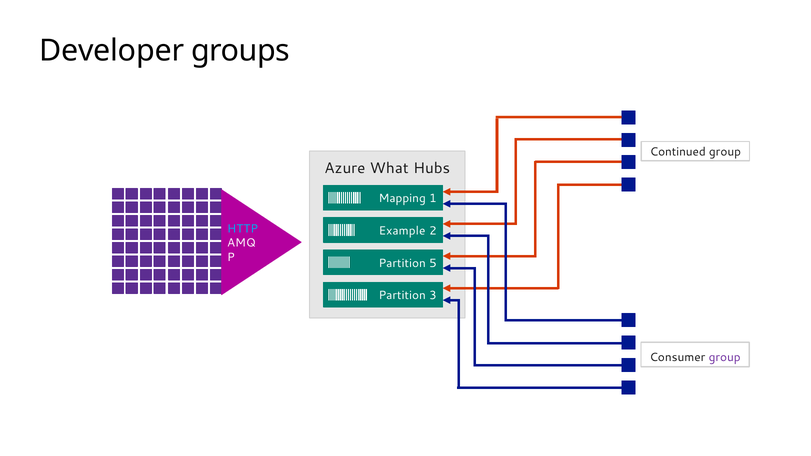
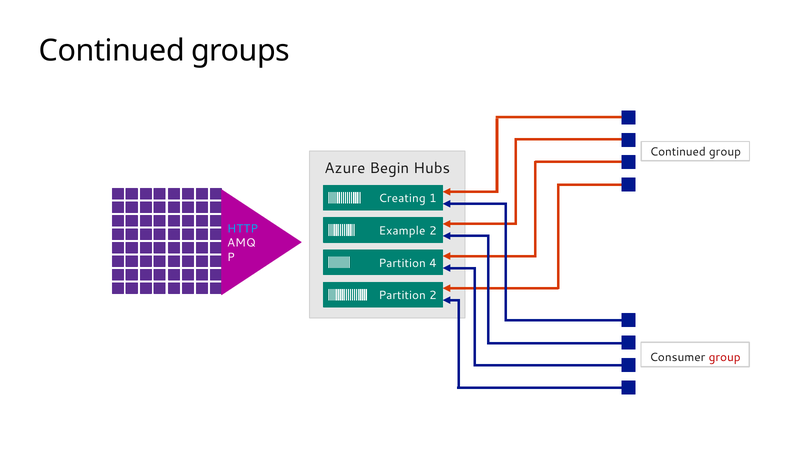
Developer at (112, 51): Developer -> Continued
What: What -> Begin
Mapping: Mapping -> Creating
5: 5 -> 4
Partition 3: 3 -> 2
group at (725, 358) colour: purple -> red
